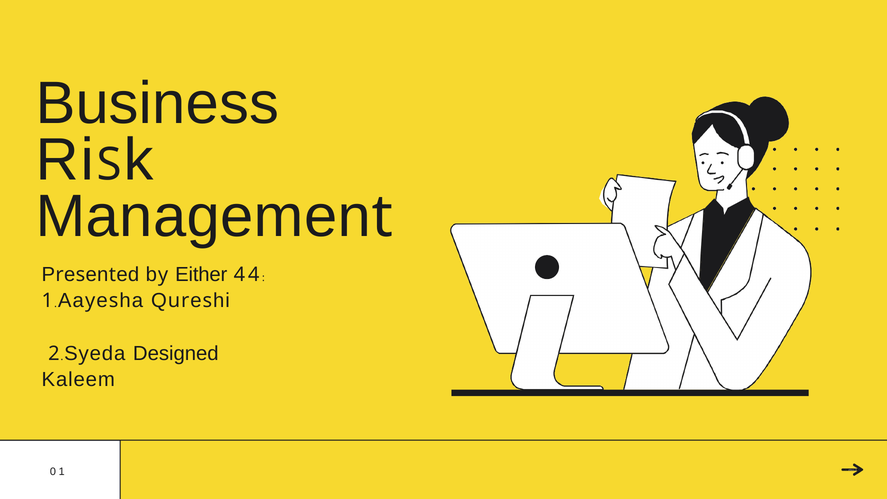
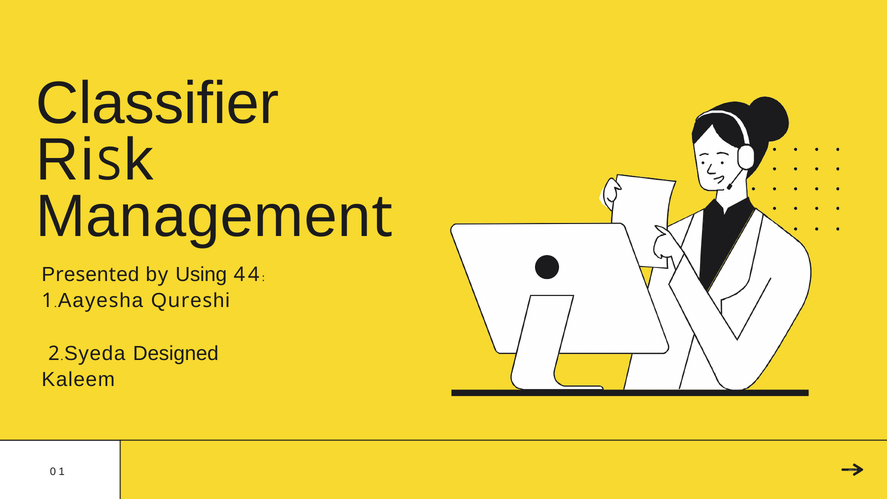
Business: Business -> Classifier
Either: Either -> Using
